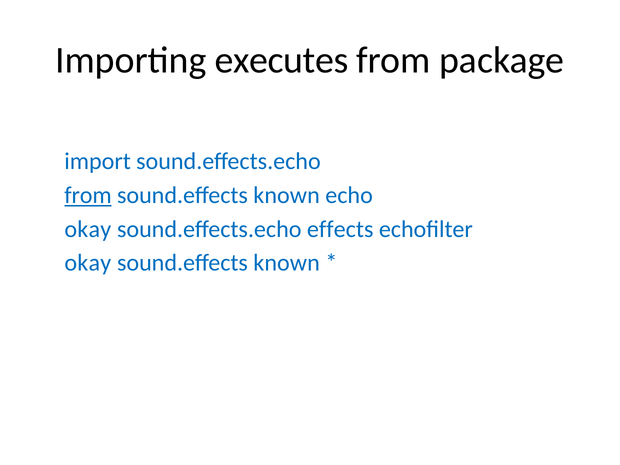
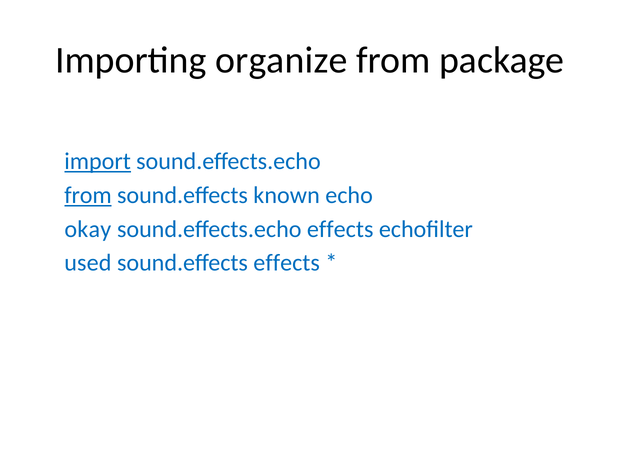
executes: executes -> organize
import underline: none -> present
okay at (88, 263): okay -> used
known at (287, 263): known -> effects
